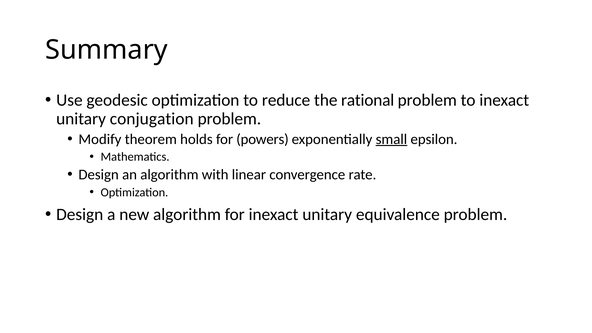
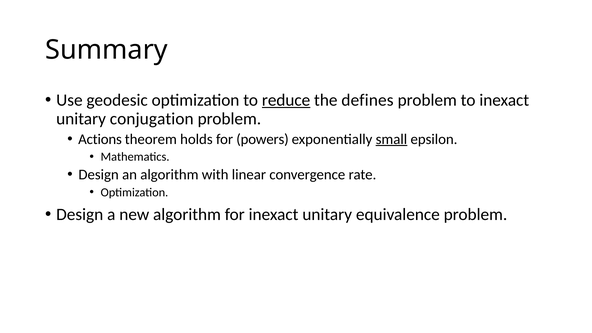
reduce underline: none -> present
rational: rational -> defines
Modify: Modify -> Actions
